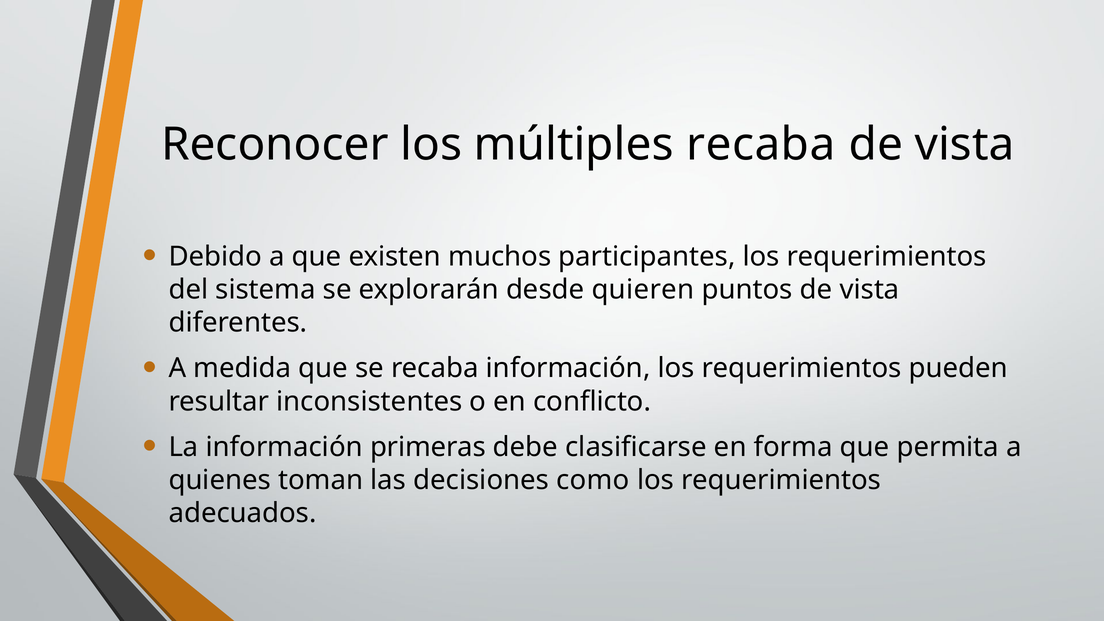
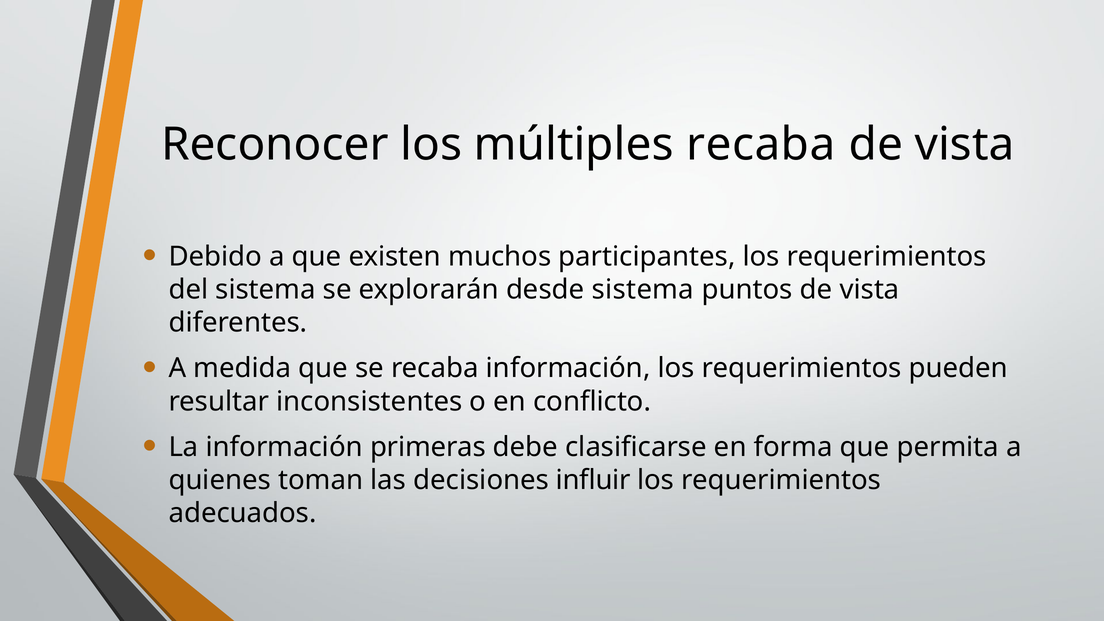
desde quieren: quieren -> sistema
como: como -> influir
